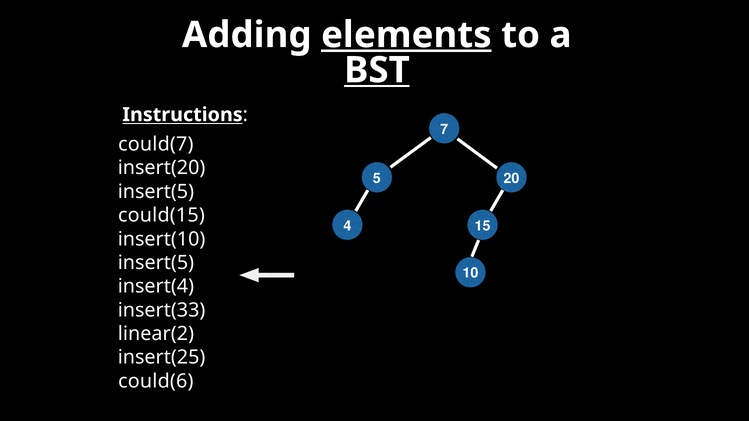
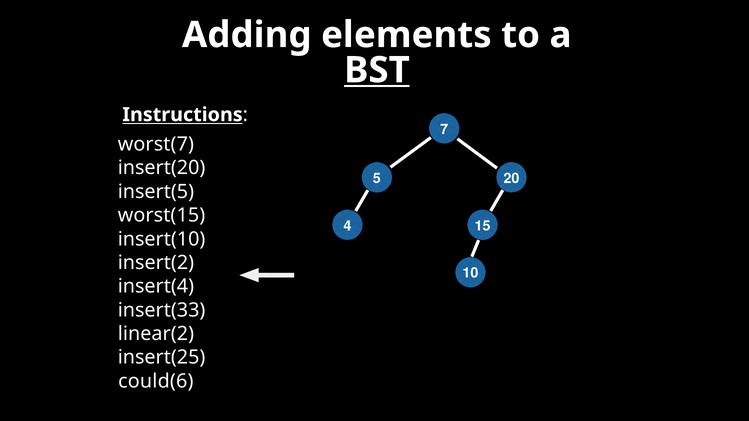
elements underline: present -> none
could(7: could(7 -> worst(7
could(15: could(15 -> worst(15
insert(5 at (156, 263): insert(5 -> insert(2
